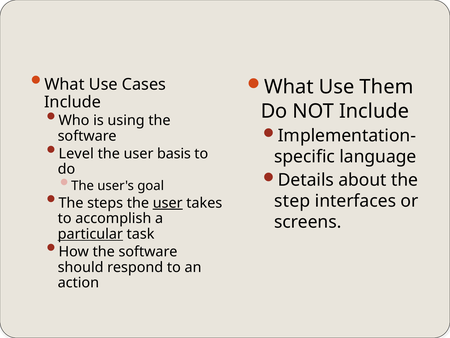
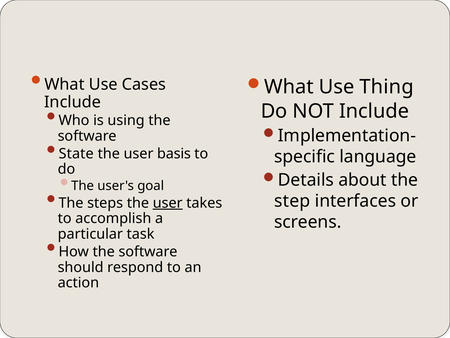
Them: Them -> Thing
Level: Level -> State
particular underline: present -> none
